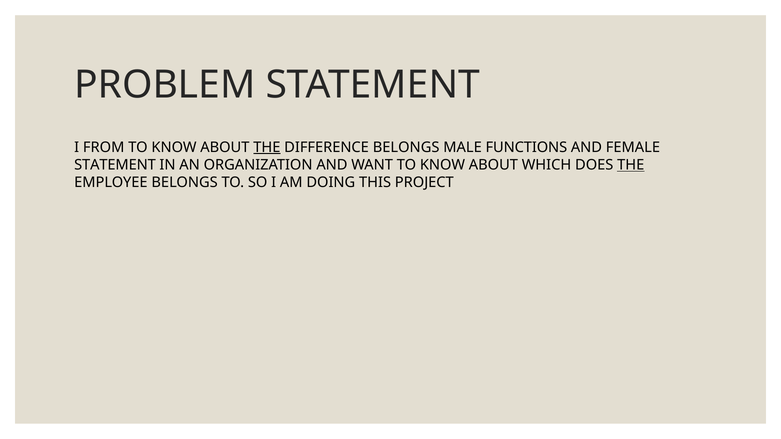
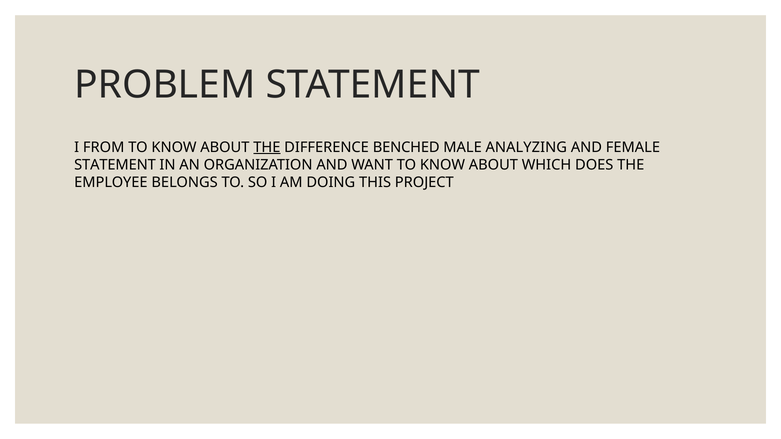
DIFFERENCE BELONGS: BELONGS -> BENCHED
FUNCTIONS: FUNCTIONS -> ANALYZING
THE at (631, 165) underline: present -> none
